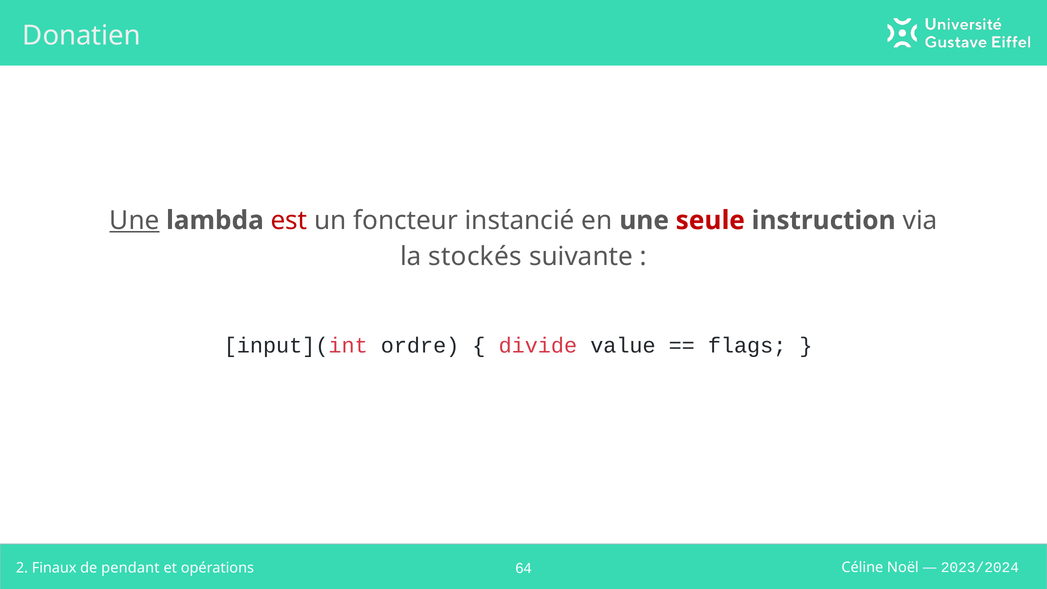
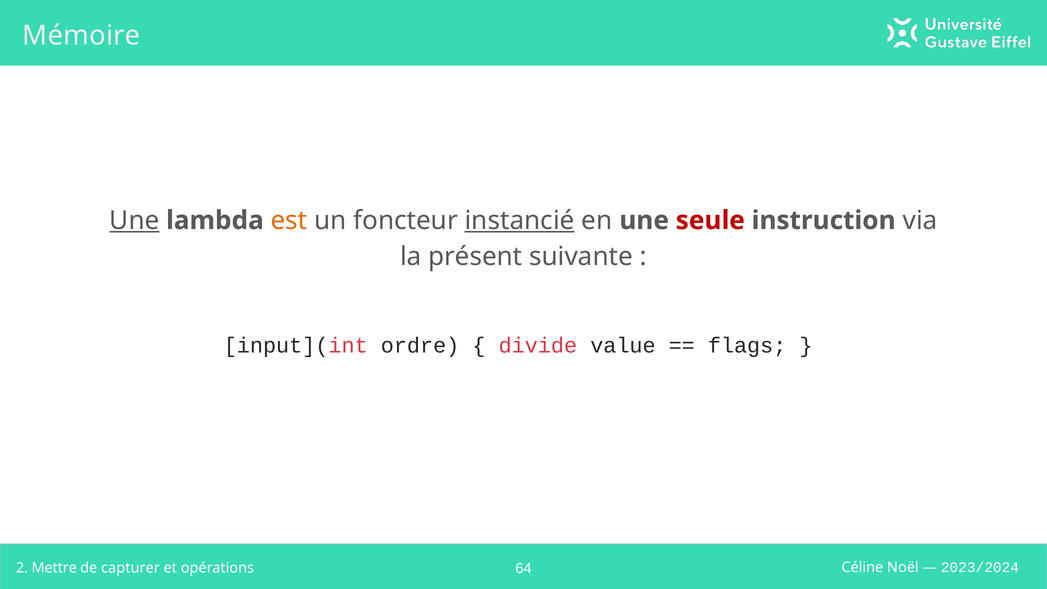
Donatien: Donatien -> Mémoire
est colour: red -> orange
instancié underline: none -> present
stockés: stockés -> présent
Finaux: Finaux -> Mettre
pendant: pendant -> capturer
